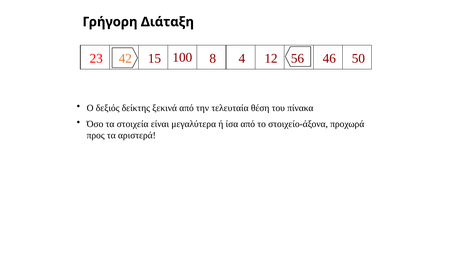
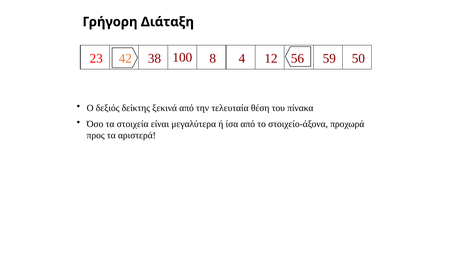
15: 15 -> 38
46: 46 -> 59
